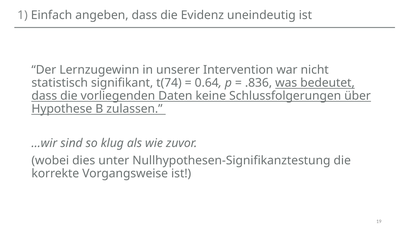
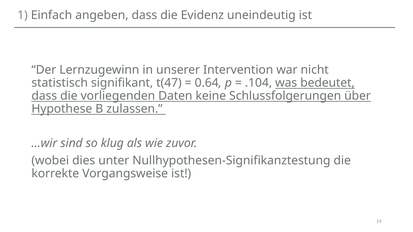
t(74: t(74 -> t(47
.836: .836 -> .104
